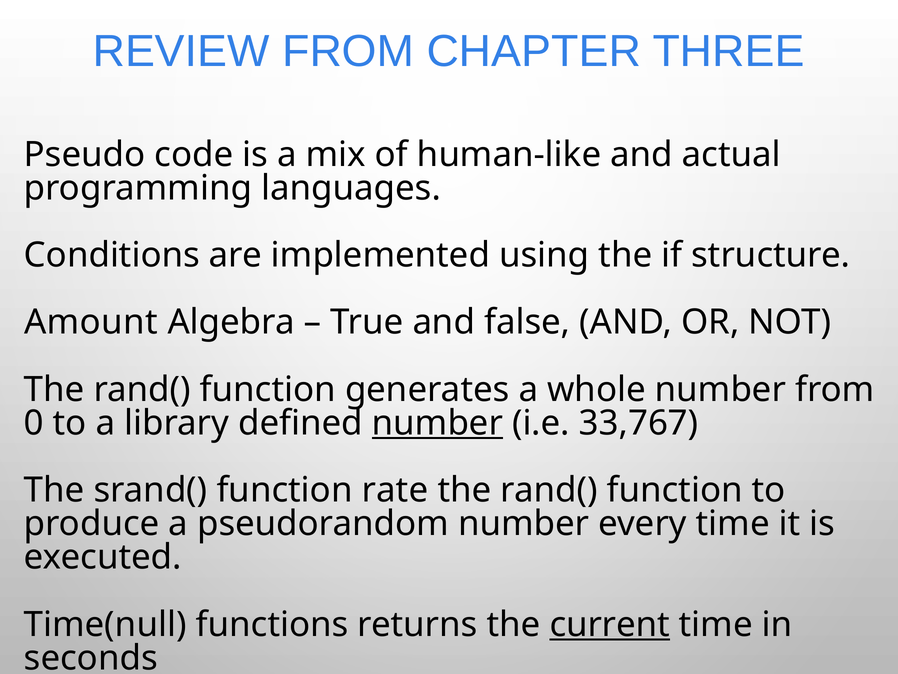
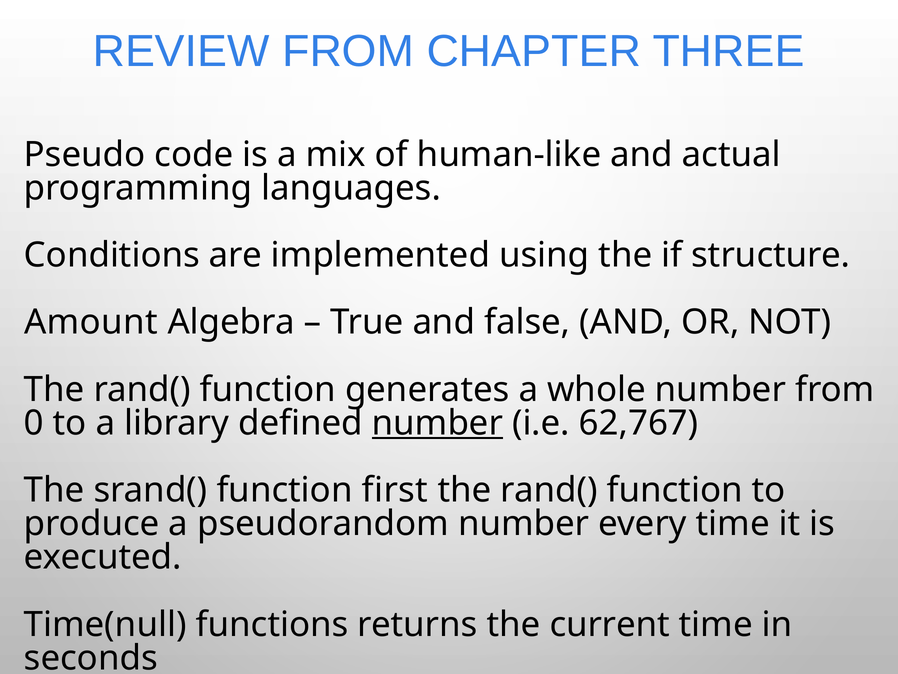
33,767: 33,767 -> 62,767
rate: rate -> first
current underline: present -> none
